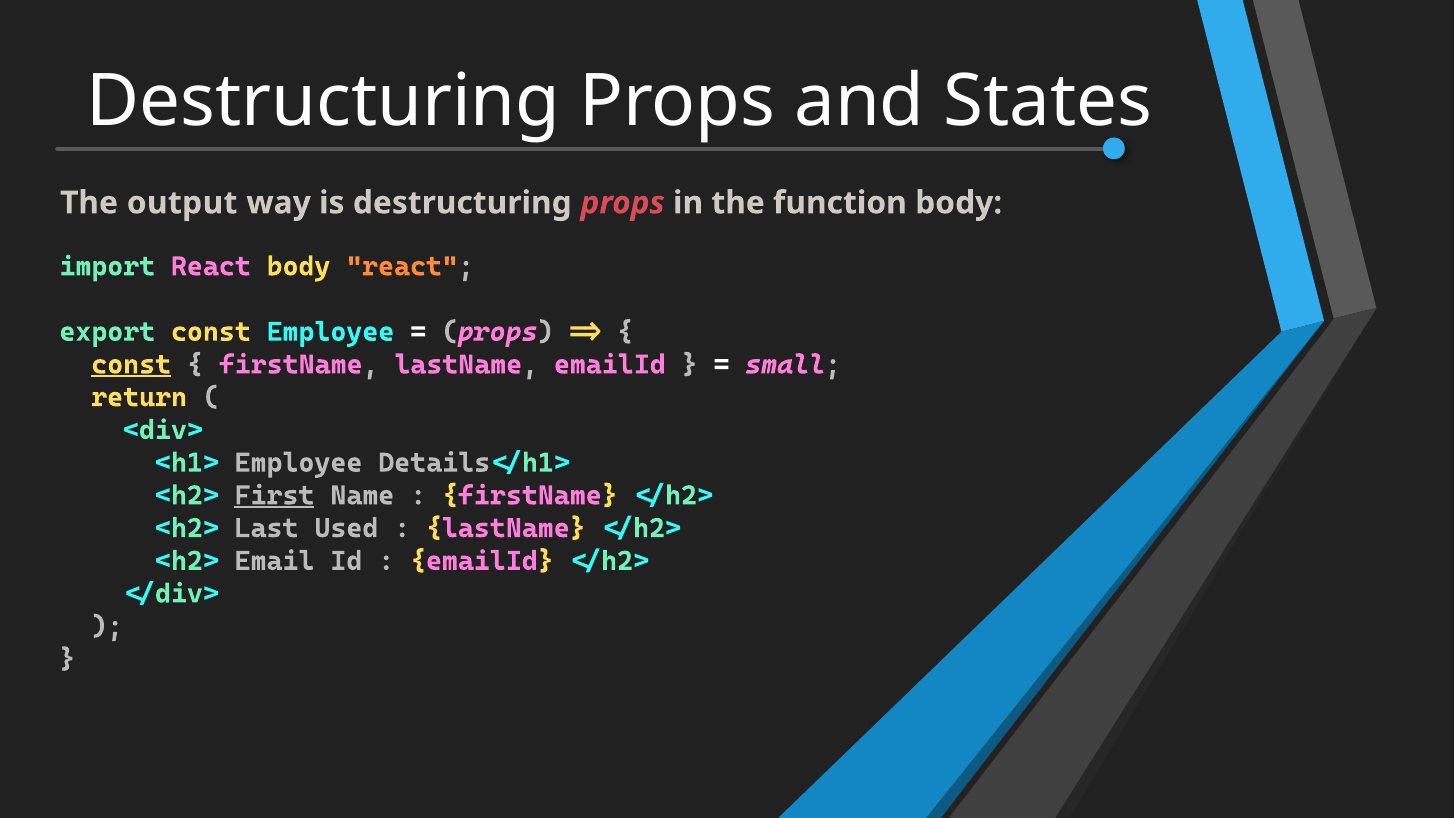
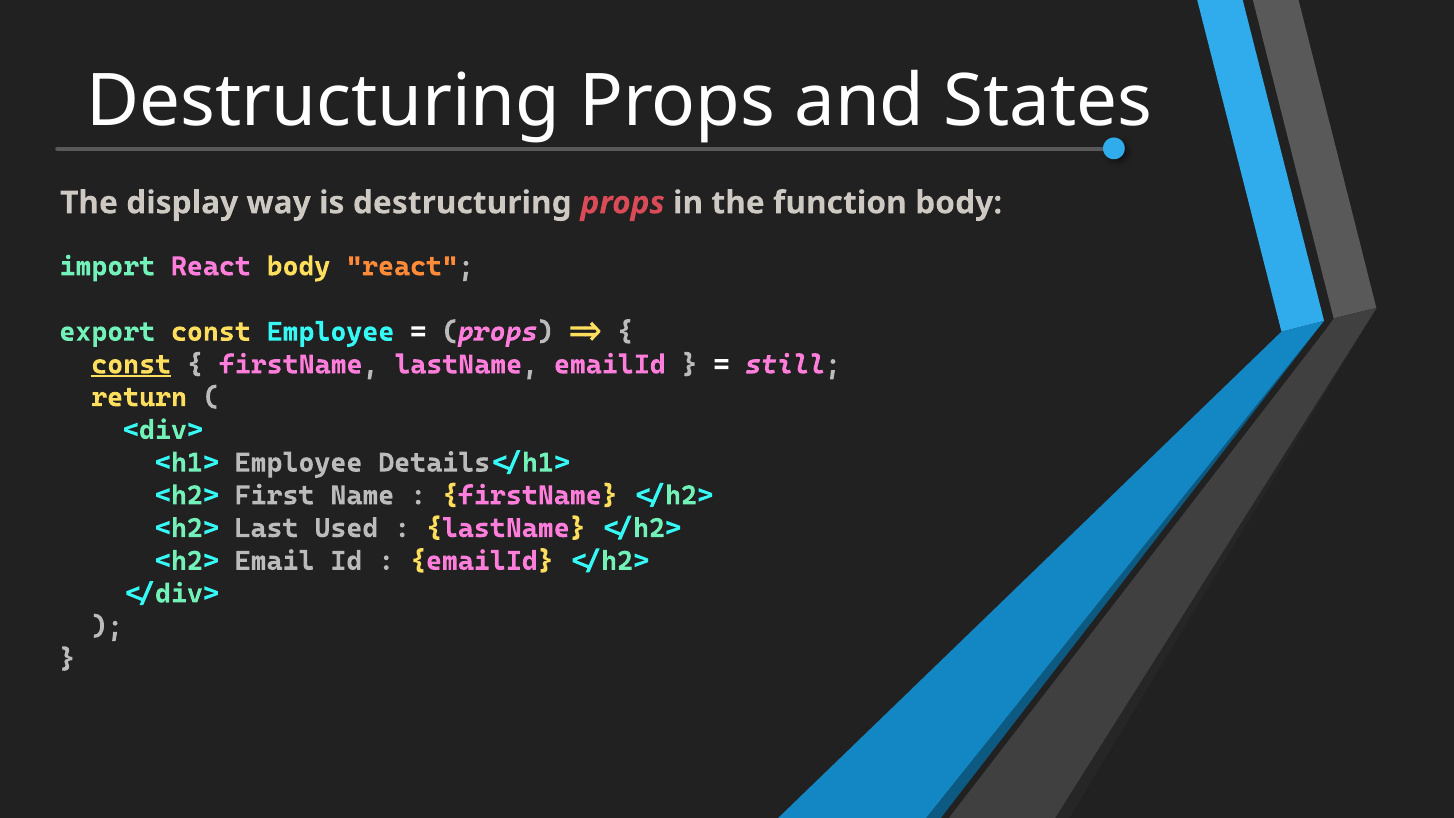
output: output -> display
small: small -> still
First underline: present -> none
